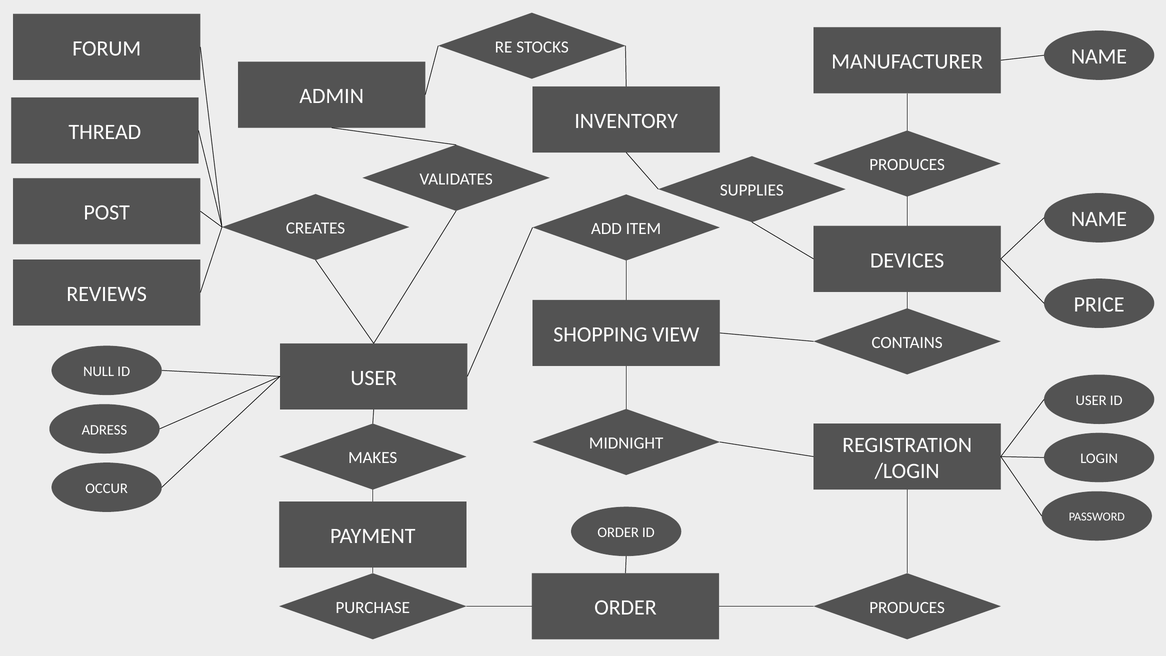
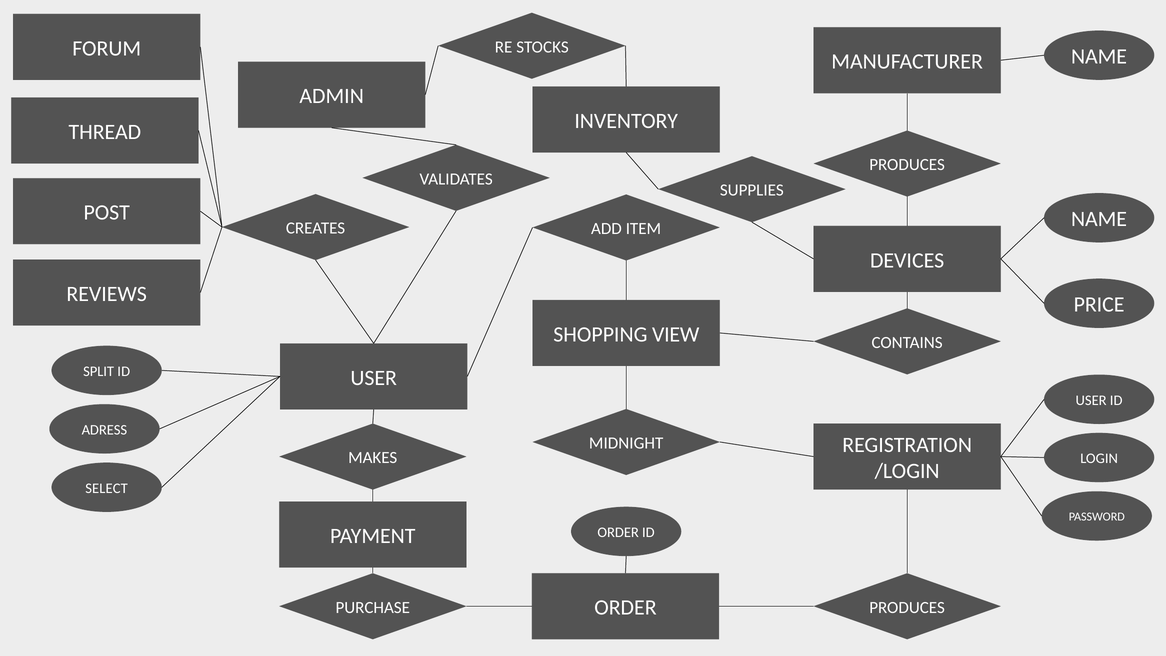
NULL: NULL -> SPLIT
OCCUR: OCCUR -> SELECT
